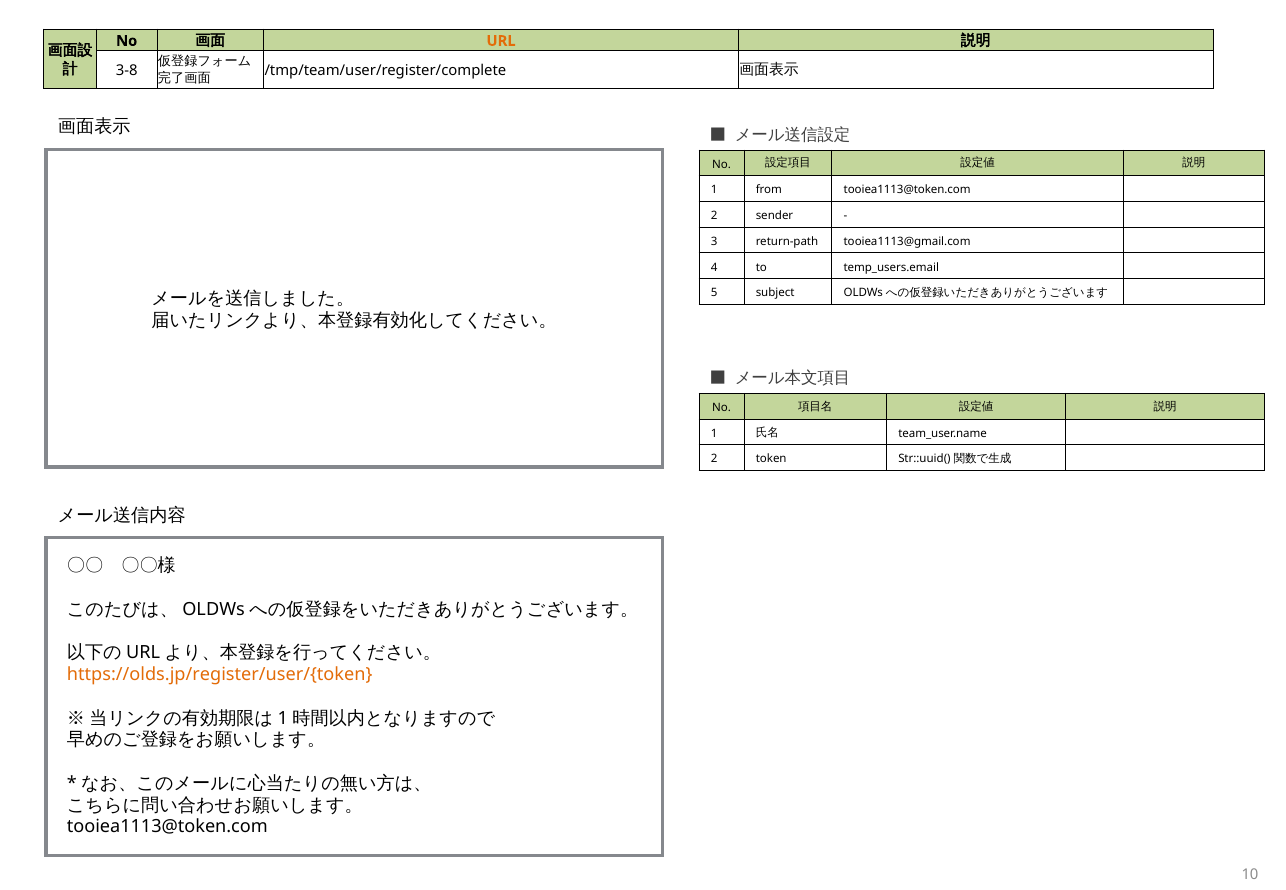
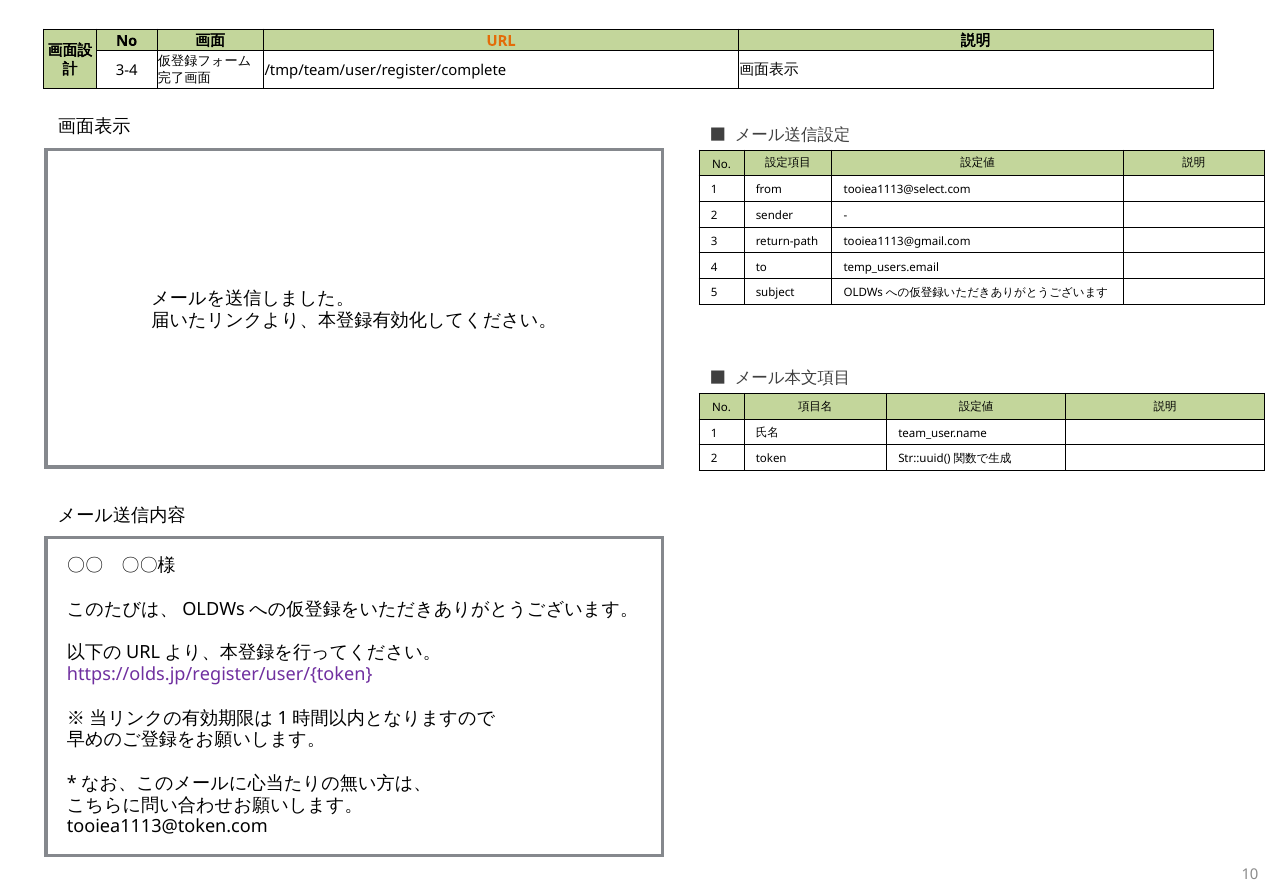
3-8: 3-8 -> 3-4
from tooiea1113@token.com: tooiea1113@token.com -> tooiea1113@select.com
https://olds.jp/register/user/{token colour: orange -> purple
